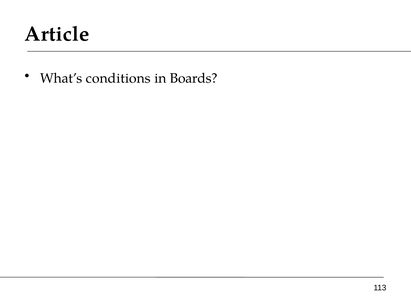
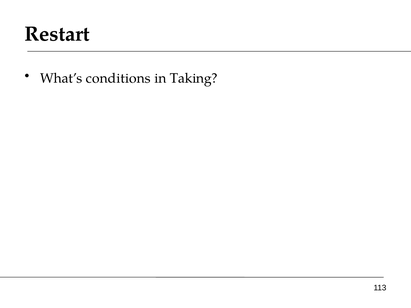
Article: Article -> Restart
Boards: Boards -> Taking
